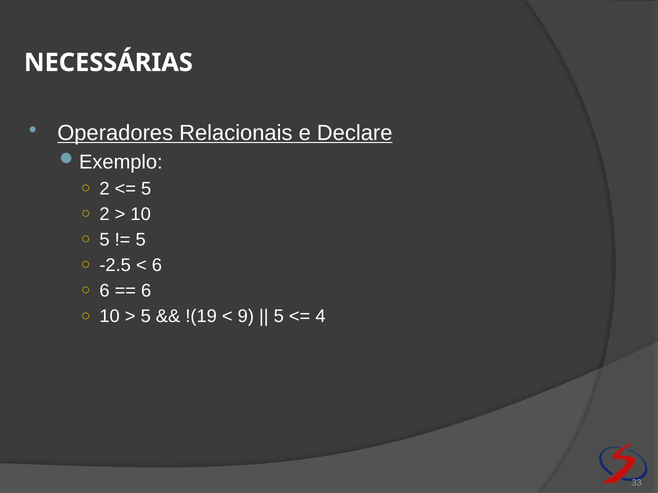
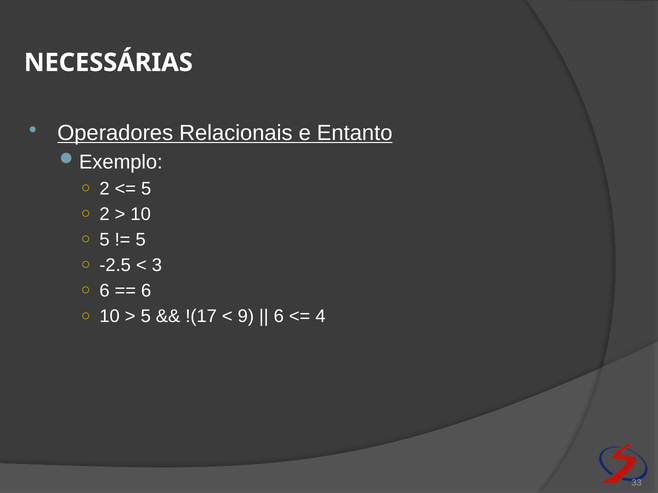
Declare: Declare -> Entanto
6 at (157, 266): 6 -> 3
!(19: !(19 -> !(17
5 at (279, 317): 5 -> 6
